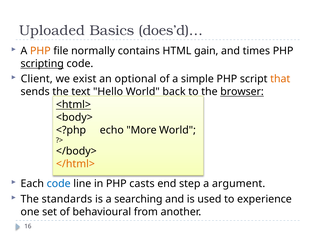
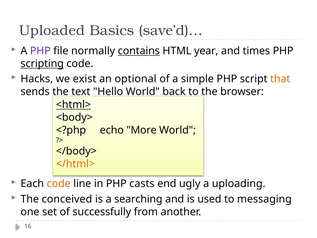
does’d)…: does’d)… -> save’d)…
PHP at (40, 51) colour: orange -> purple
contains underline: none -> present
gain: gain -> year
Client: Client -> Hacks
browser underline: present -> none
code at (59, 184) colour: blue -> orange
step: step -> ugly
argument: argument -> uploading
standards: standards -> conceived
experience: experience -> messaging
behavioural: behavioural -> successfully
